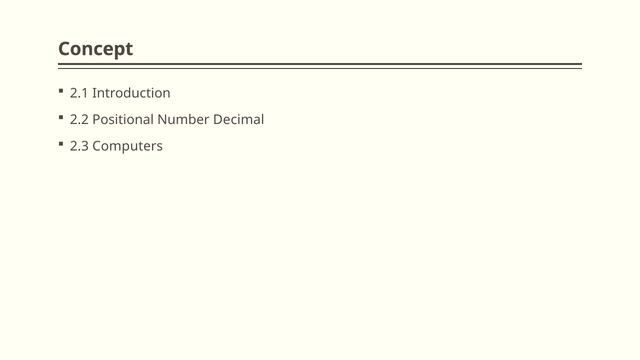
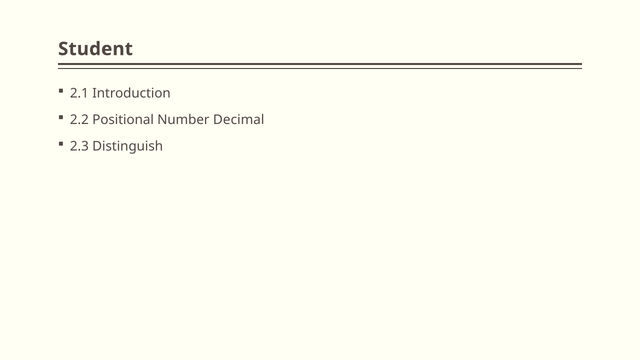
Concept: Concept -> Student
Computers: Computers -> Distinguish
